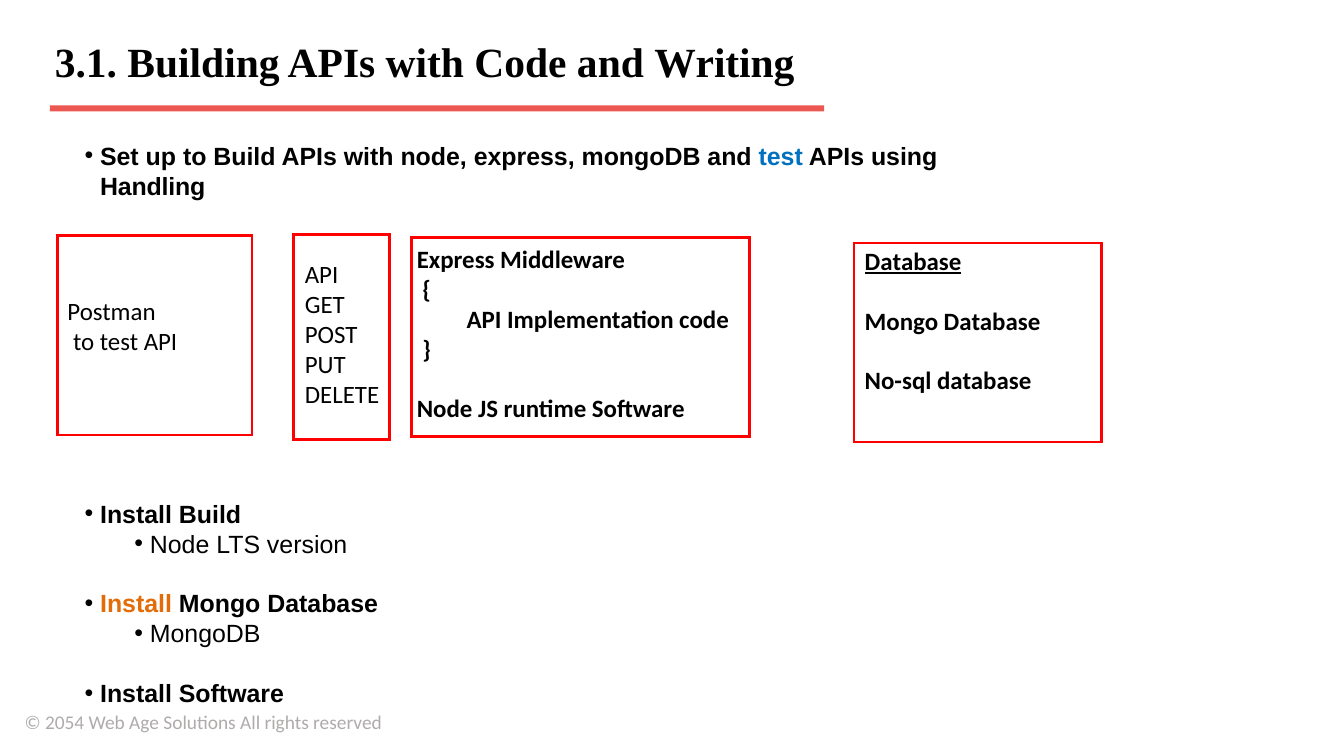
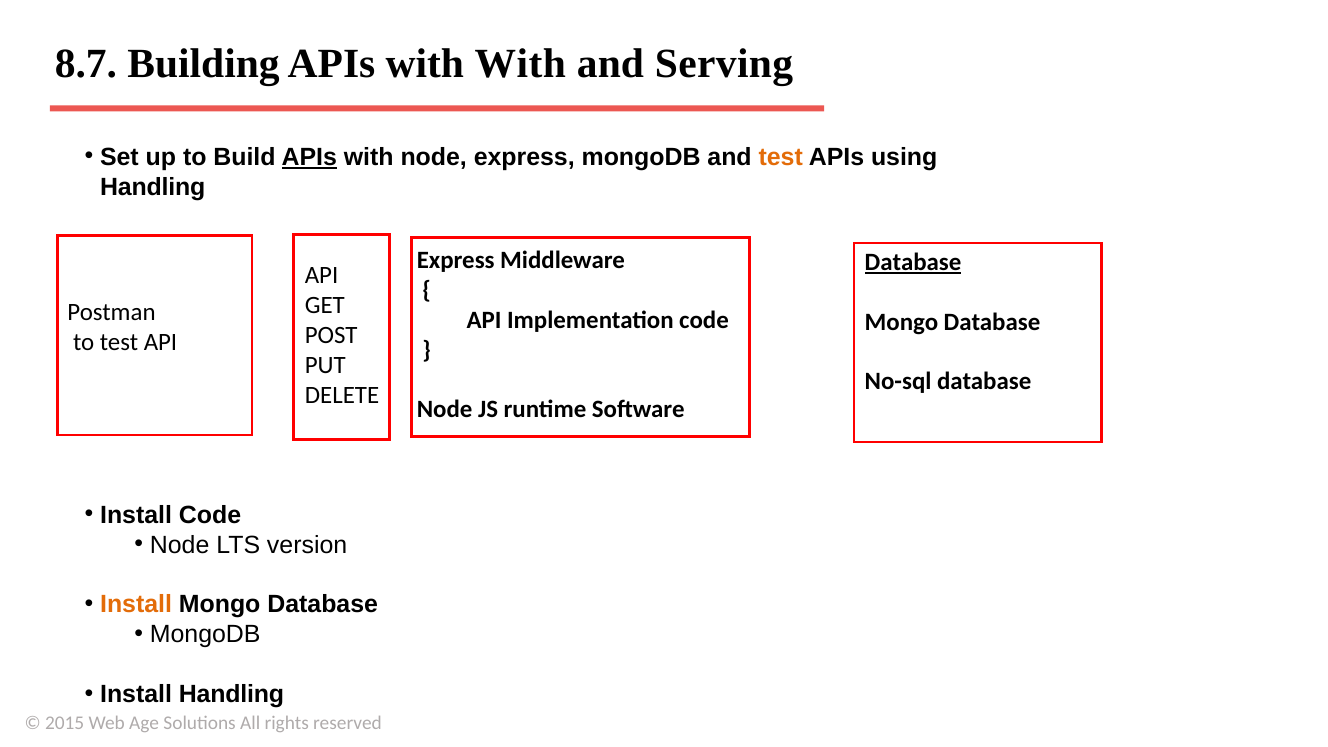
3.1: 3.1 -> 8.7
with Code: Code -> With
Writing: Writing -> Serving
APIs at (309, 157) underline: none -> present
test at (781, 157) colour: blue -> orange
Install Build: Build -> Code
Install Software: Software -> Handling
2054: 2054 -> 2015
